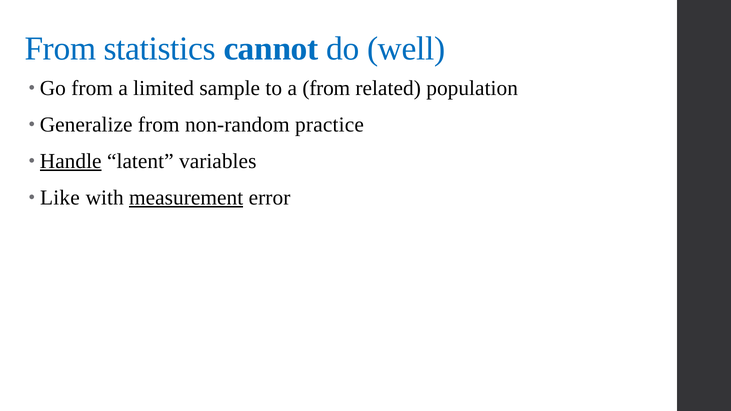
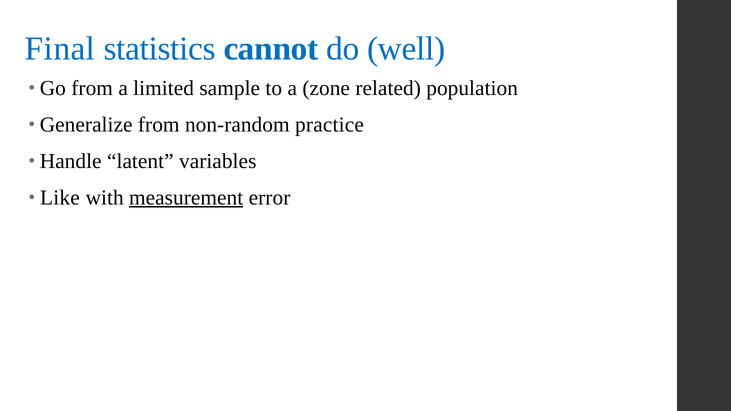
From at (60, 49): From -> Final
a from: from -> zone
Handle underline: present -> none
